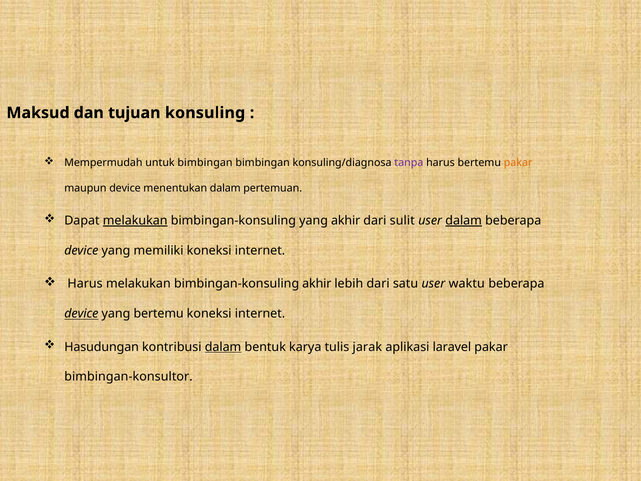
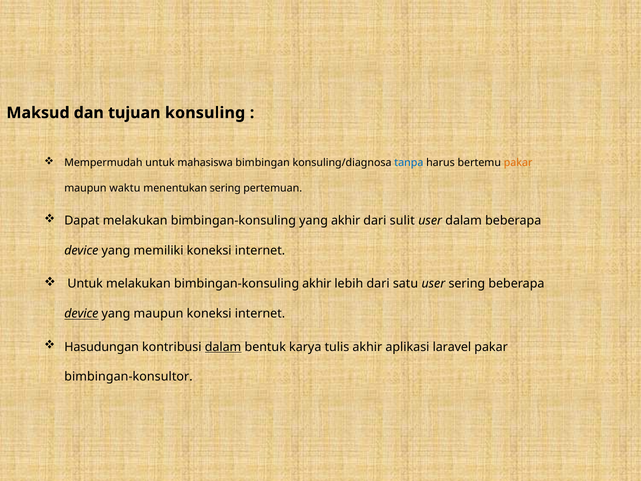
untuk bimbingan: bimbingan -> mahasiswa
tanpa colour: purple -> blue
maupun device: device -> waktu
menentukan dalam: dalam -> sering
melakukan at (135, 220) underline: present -> none
dalam at (464, 220) underline: present -> none
Harus at (85, 284): Harus -> Untuk
user waktu: waktu -> sering
yang bertemu: bertemu -> maupun
tulis jarak: jarak -> akhir
